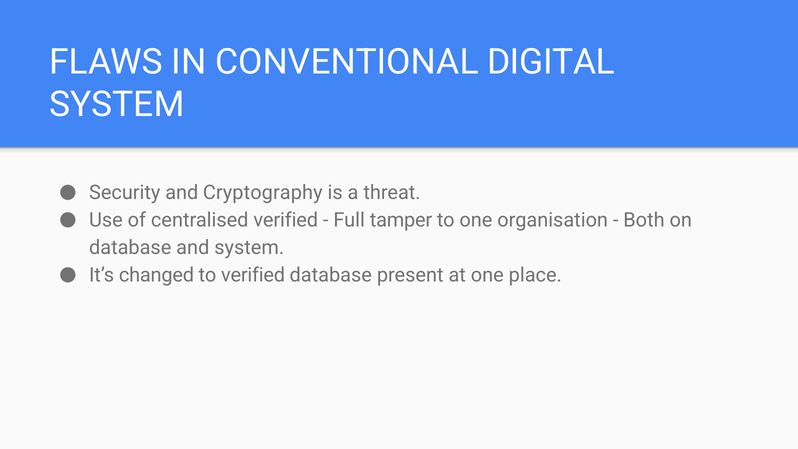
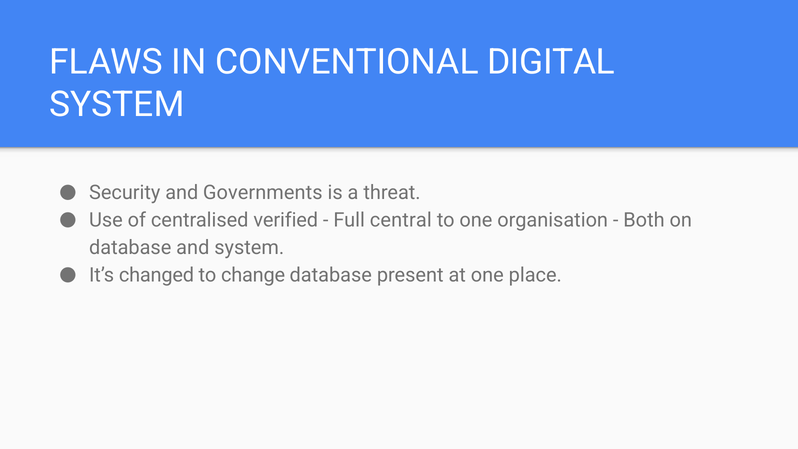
Cryptography: Cryptography -> Governments
tamper: tamper -> central
to verified: verified -> change
